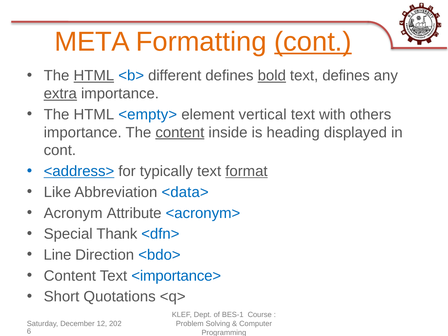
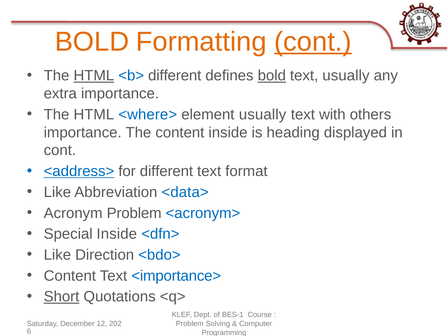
META at (92, 42): META -> BOLD
text defines: defines -> usually
extra underline: present -> none
<empty>: <empty> -> <where>
element vertical: vertical -> usually
content at (180, 132) underline: present -> none
for typically: typically -> different
format underline: present -> none
Acronym Attribute: Attribute -> Problem
Special Thank: Thank -> Inside
Line at (57, 255): Line -> Like
Short underline: none -> present
